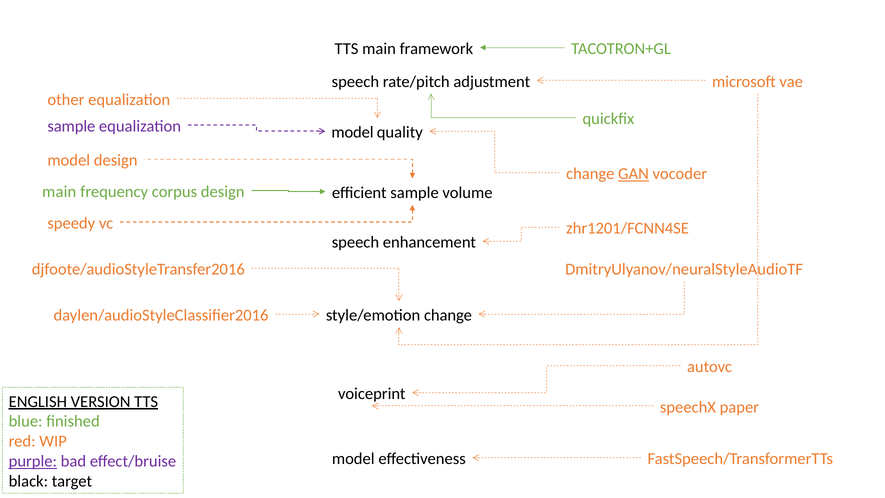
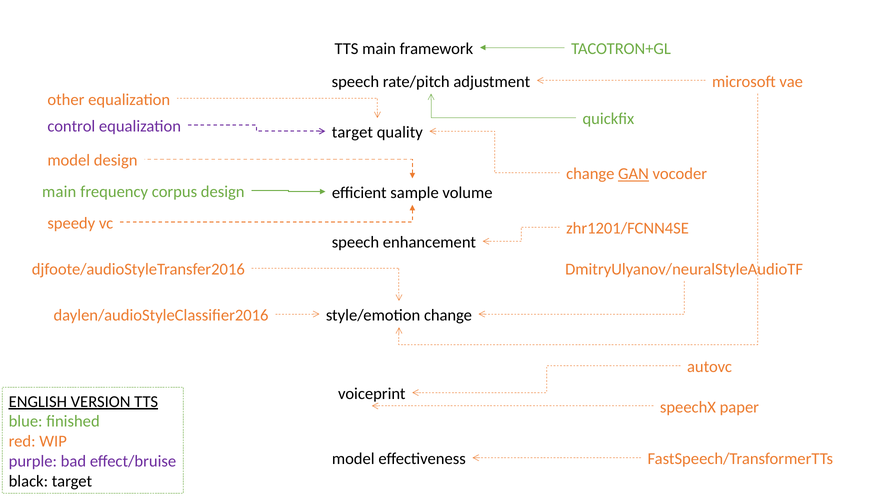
sample at (71, 126): sample -> control
model at (353, 132): model -> target
purple underline: present -> none
